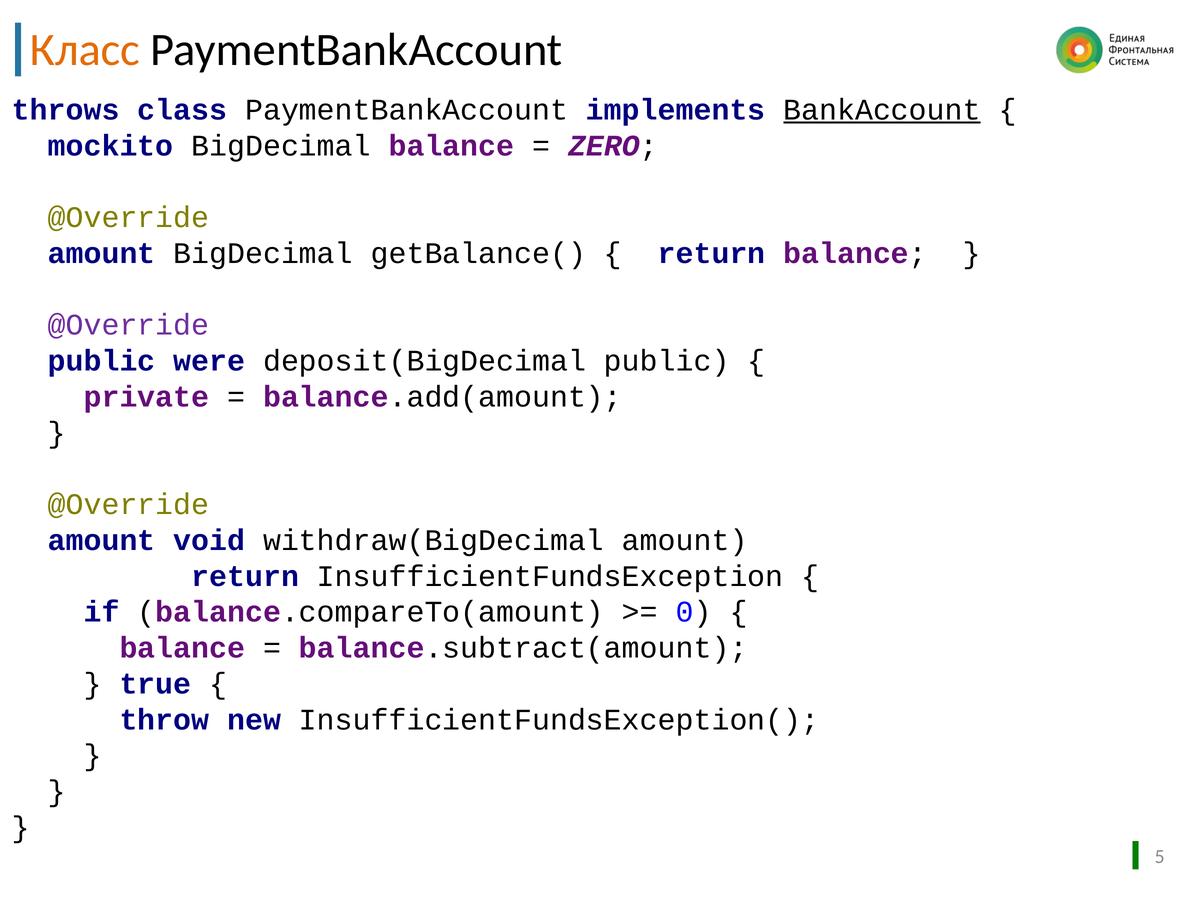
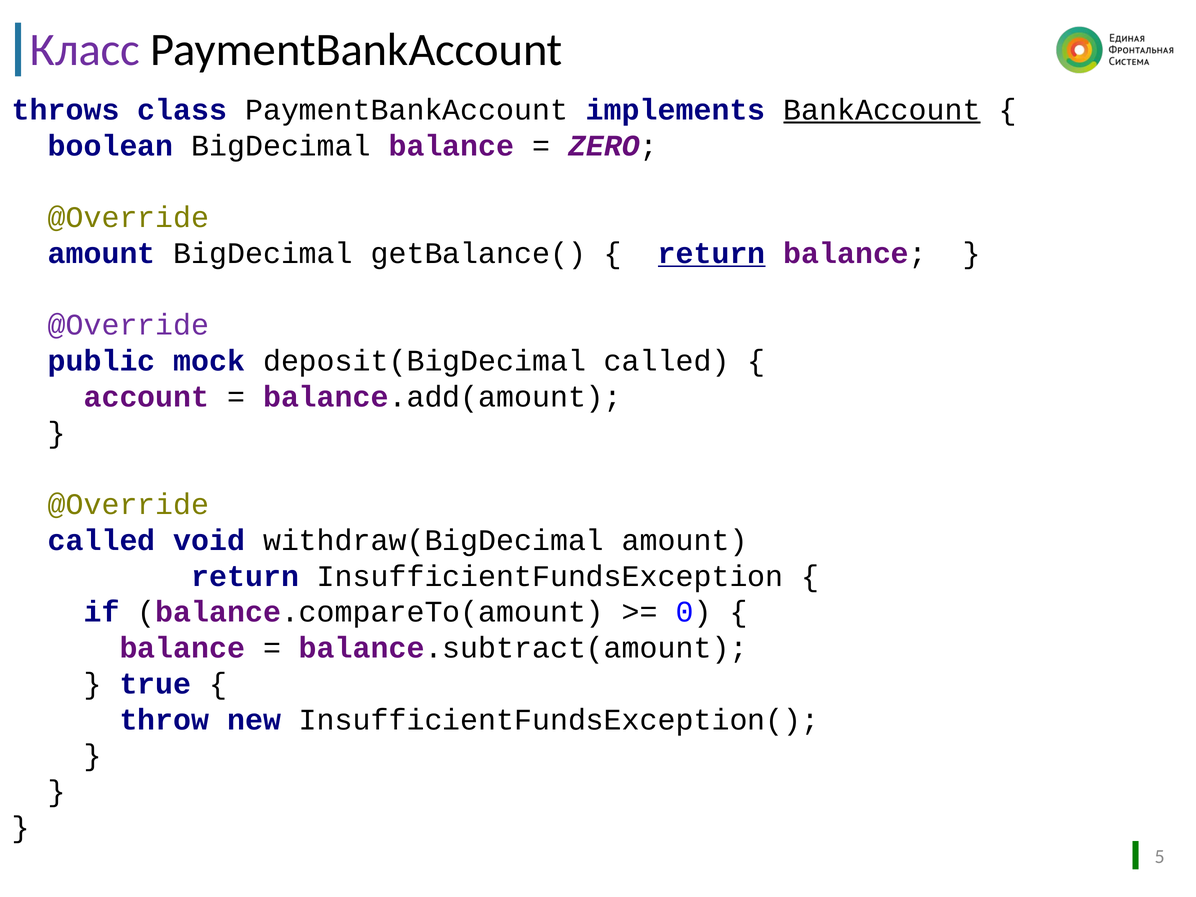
Класс colour: orange -> purple
mockito: mockito -> boolean
return at (712, 253) underline: none -> present
were: were -> mock
deposit(BigDecimal public: public -> called
private: private -> account
amount at (102, 540): amount -> called
